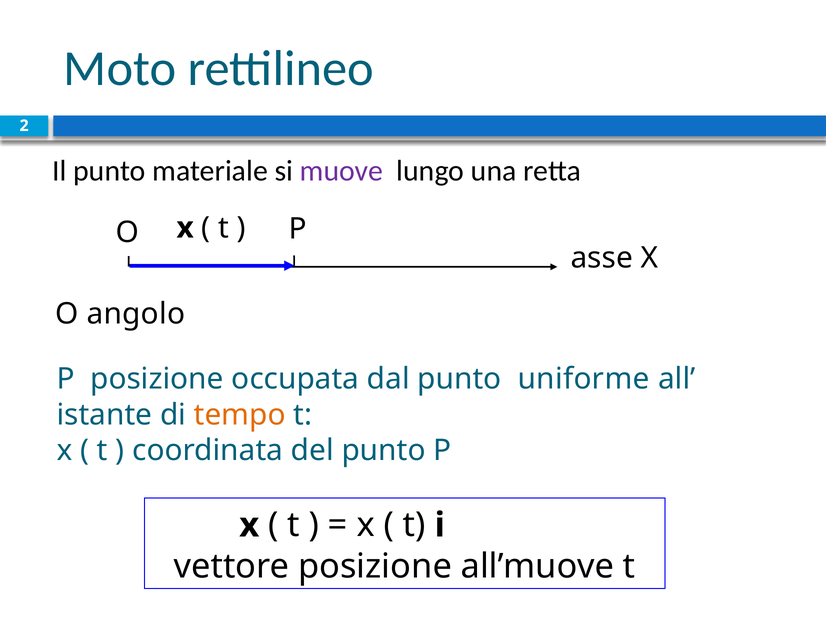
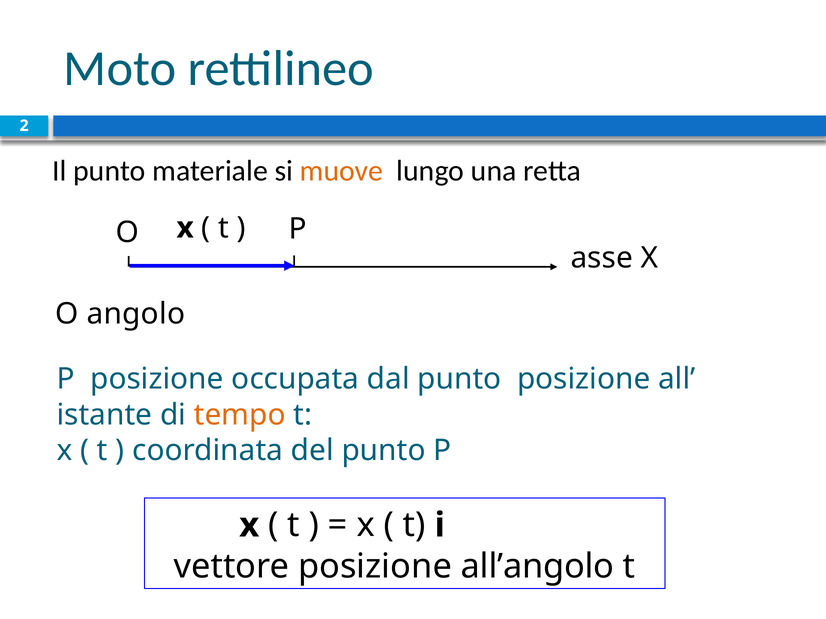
muove colour: purple -> orange
punto uniforme: uniforme -> posizione
all’muove: all’muove -> all’angolo
